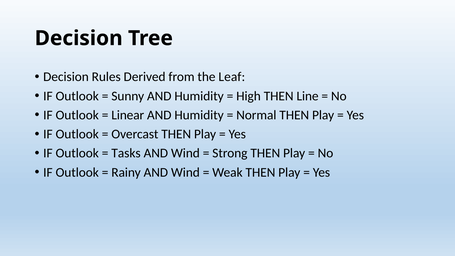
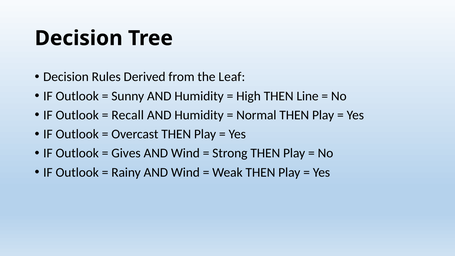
Linear: Linear -> Recall
Tasks: Tasks -> Gives
